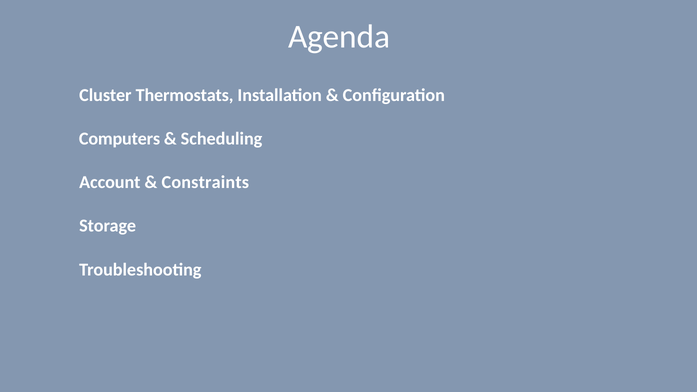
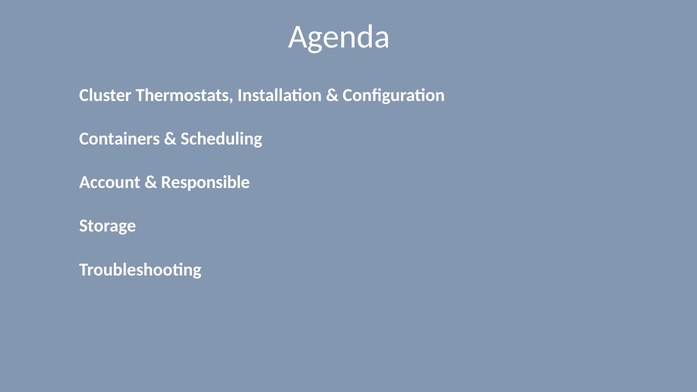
Computers: Computers -> Containers
Constraints: Constraints -> Responsible
